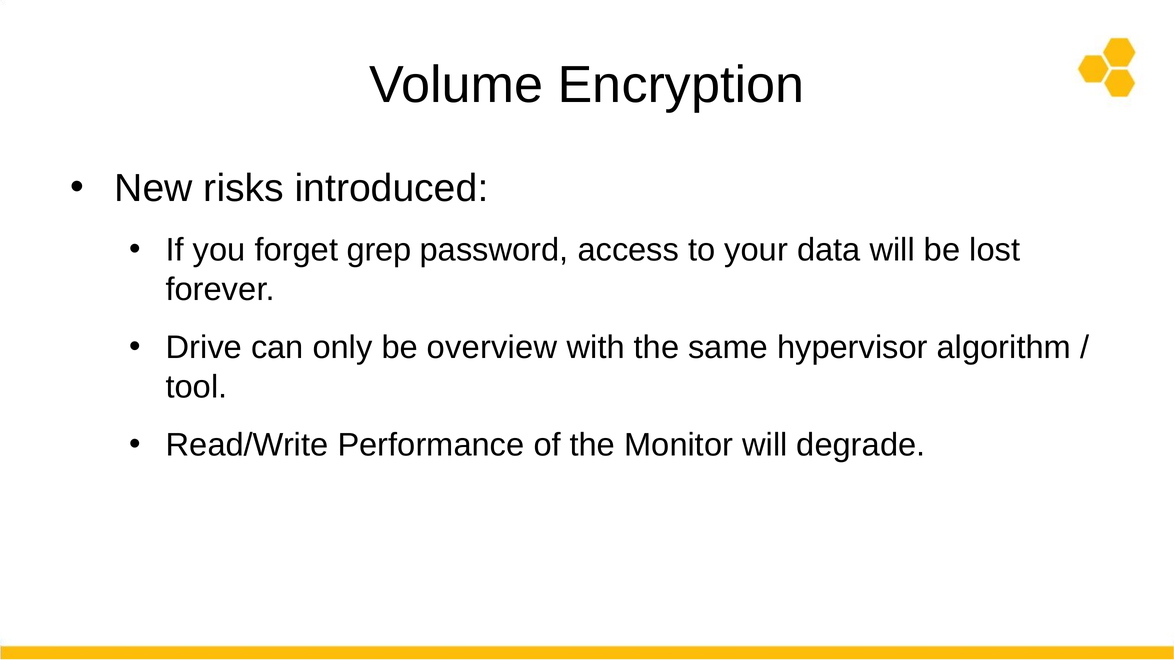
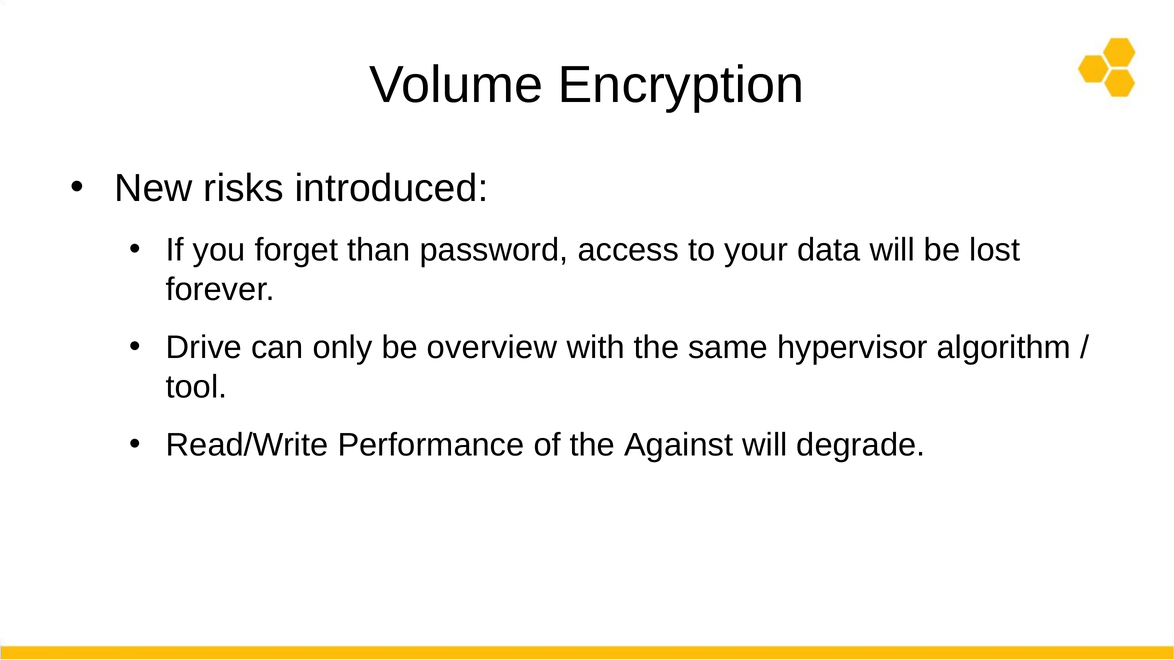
grep: grep -> than
Monitor: Monitor -> Against
